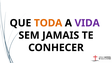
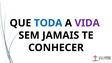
TODA colour: orange -> blue
